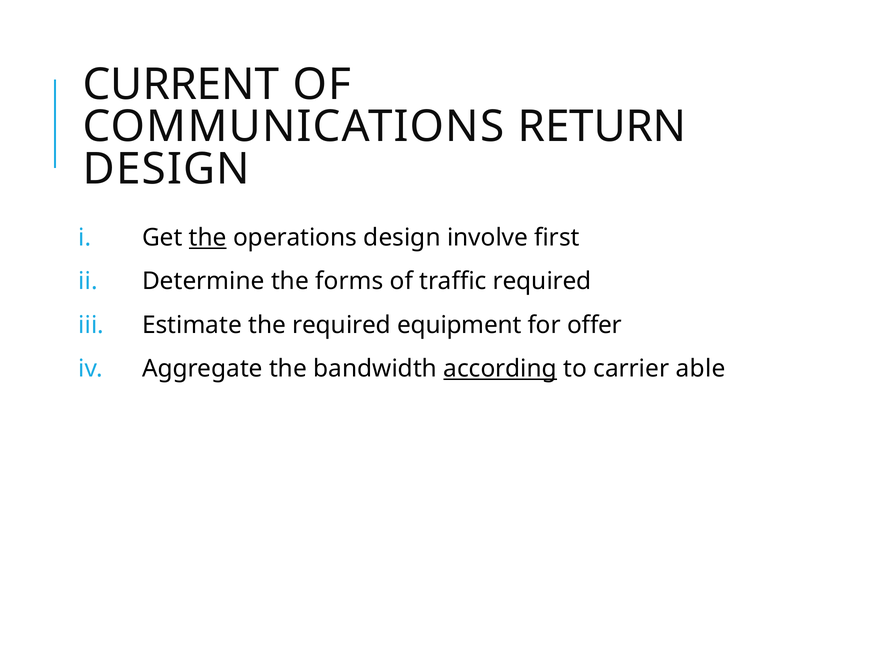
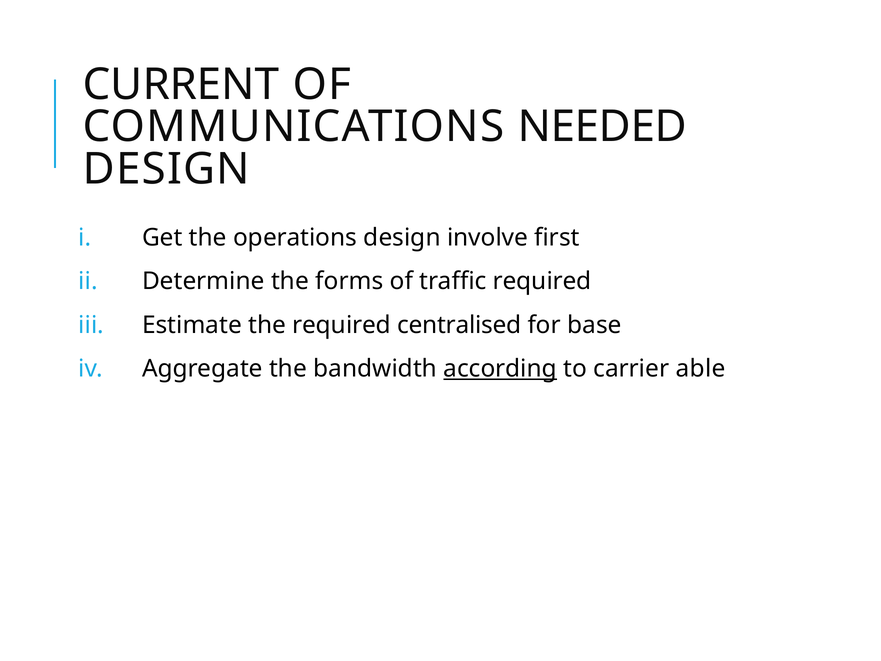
RETURN: RETURN -> NEEDED
the at (208, 238) underline: present -> none
equipment: equipment -> centralised
offer: offer -> base
